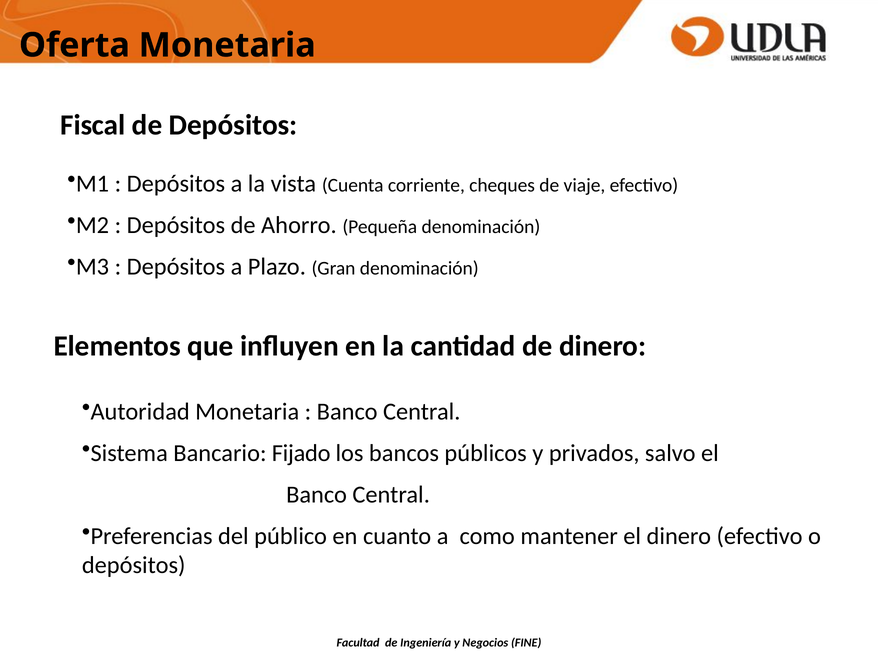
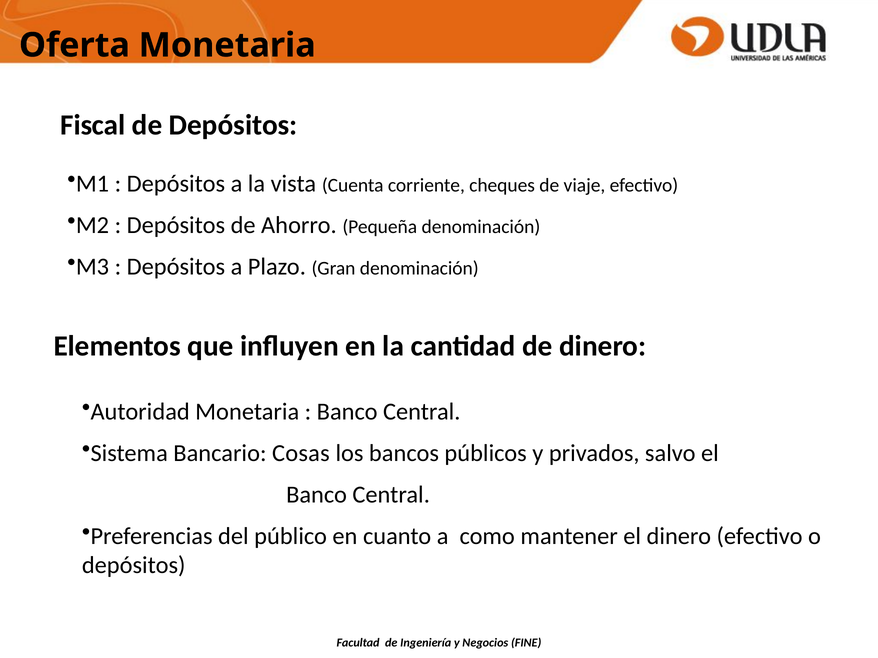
Fijado: Fijado -> Cosas
